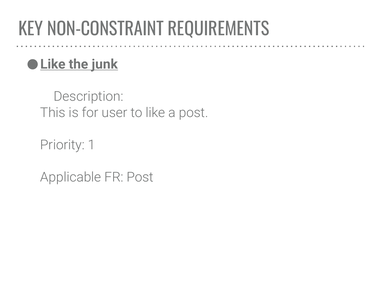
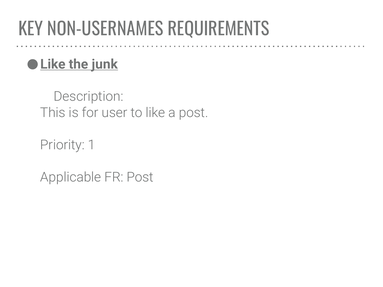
NON-CONSTRAINT: NON-CONSTRAINT -> NON-USERNAMES
